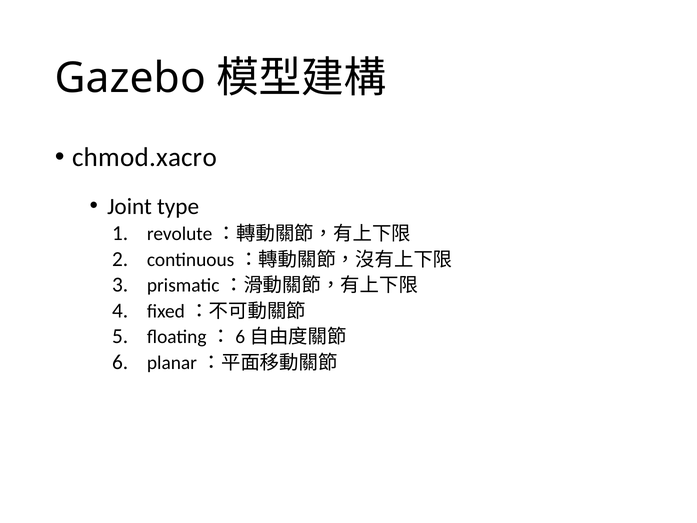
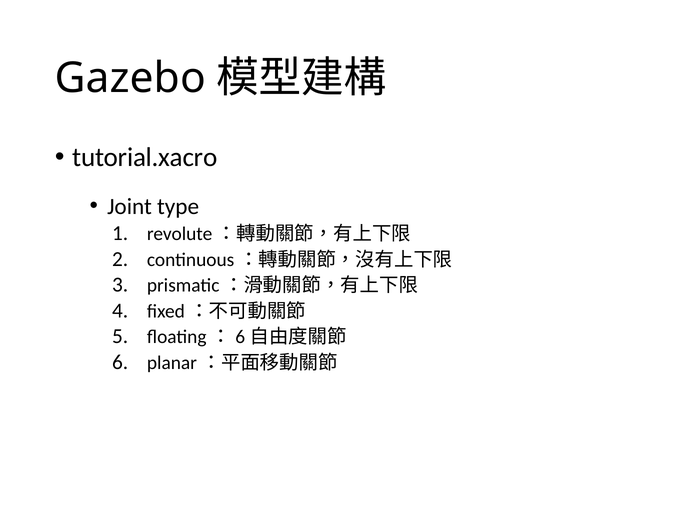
chmod.xacro: chmod.xacro -> tutorial.xacro
